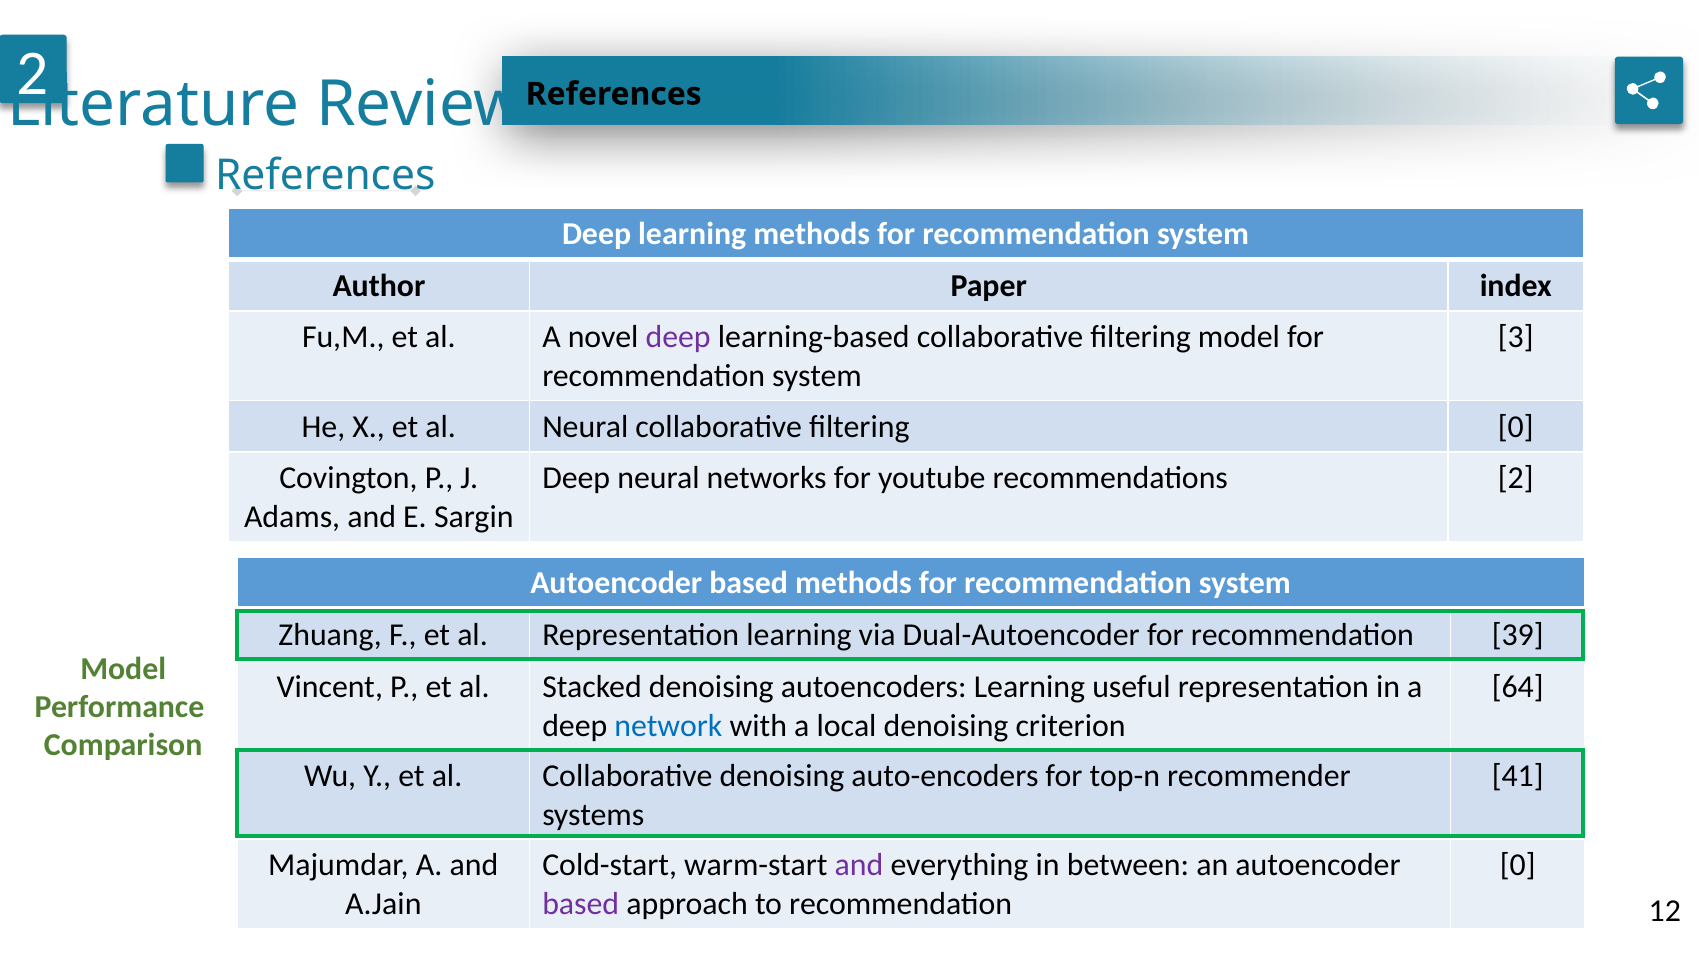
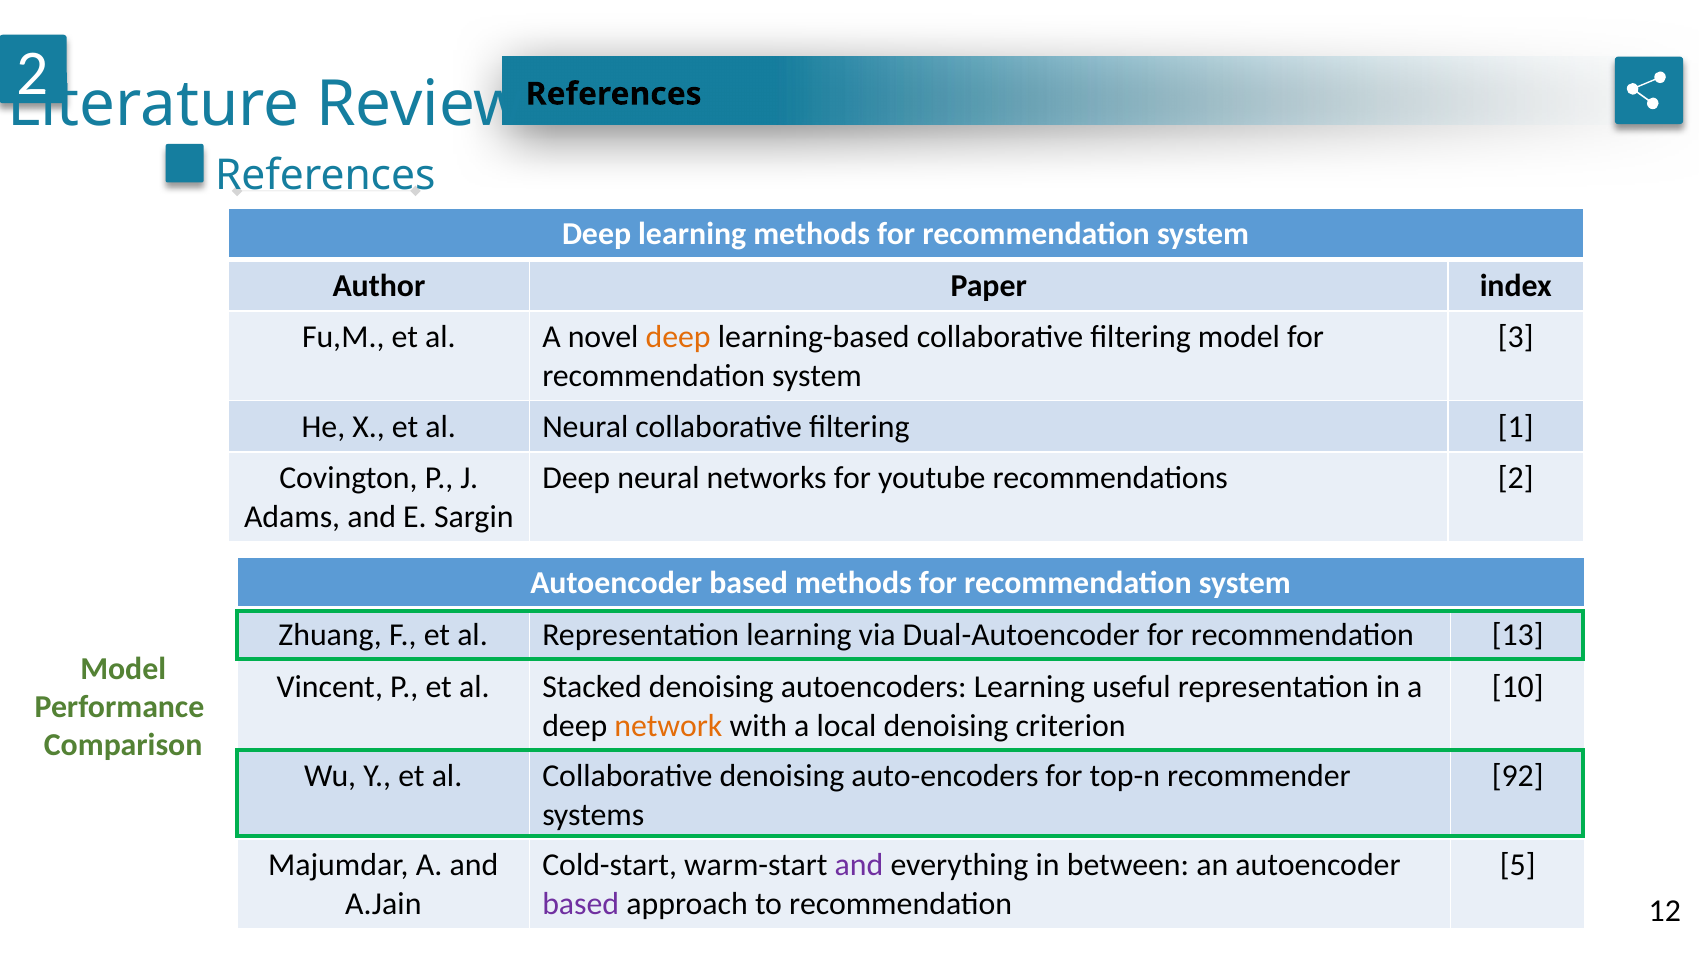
deep at (678, 337) colour: purple -> orange
filtering 0: 0 -> 1
39: 39 -> 13
64: 64 -> 10
network colour: blue -> orange
41: 41 -> 92
0 at (1518, 865): 0 -> 5
